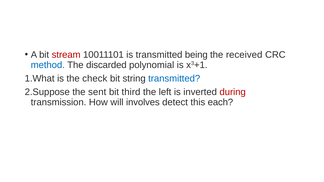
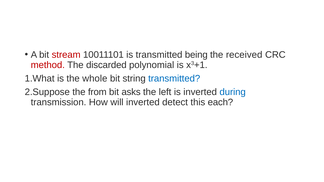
method colour: blue -> red
check: check -> whole
sent: sent -> from
third: third -> asks
during colour: red -> blue
will involves: involves -> inverted
